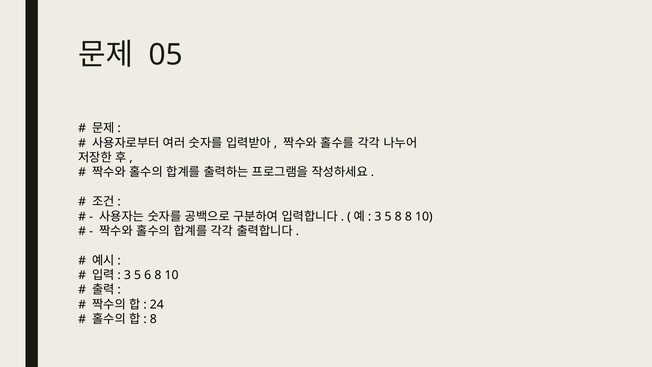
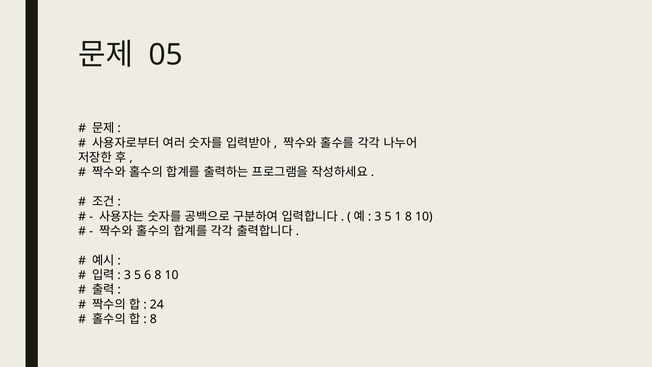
5 8: 8 -> 1
